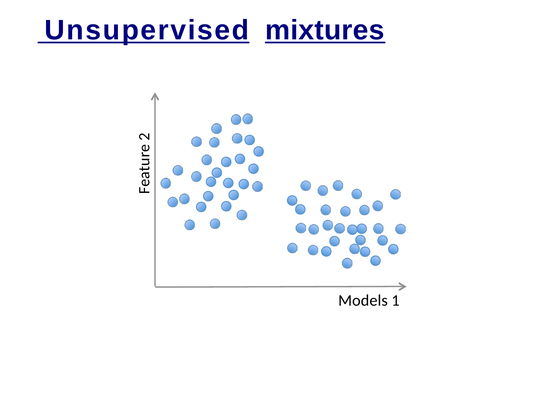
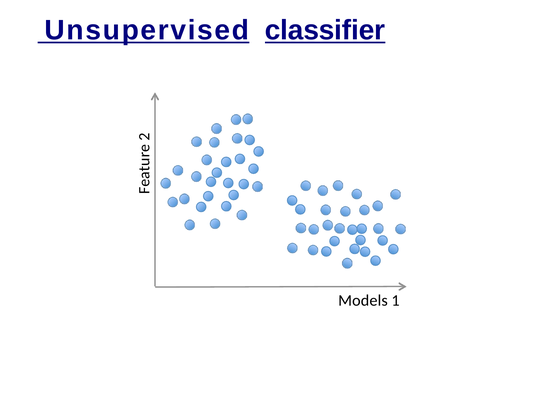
mixtures: mixtures -> classifier
